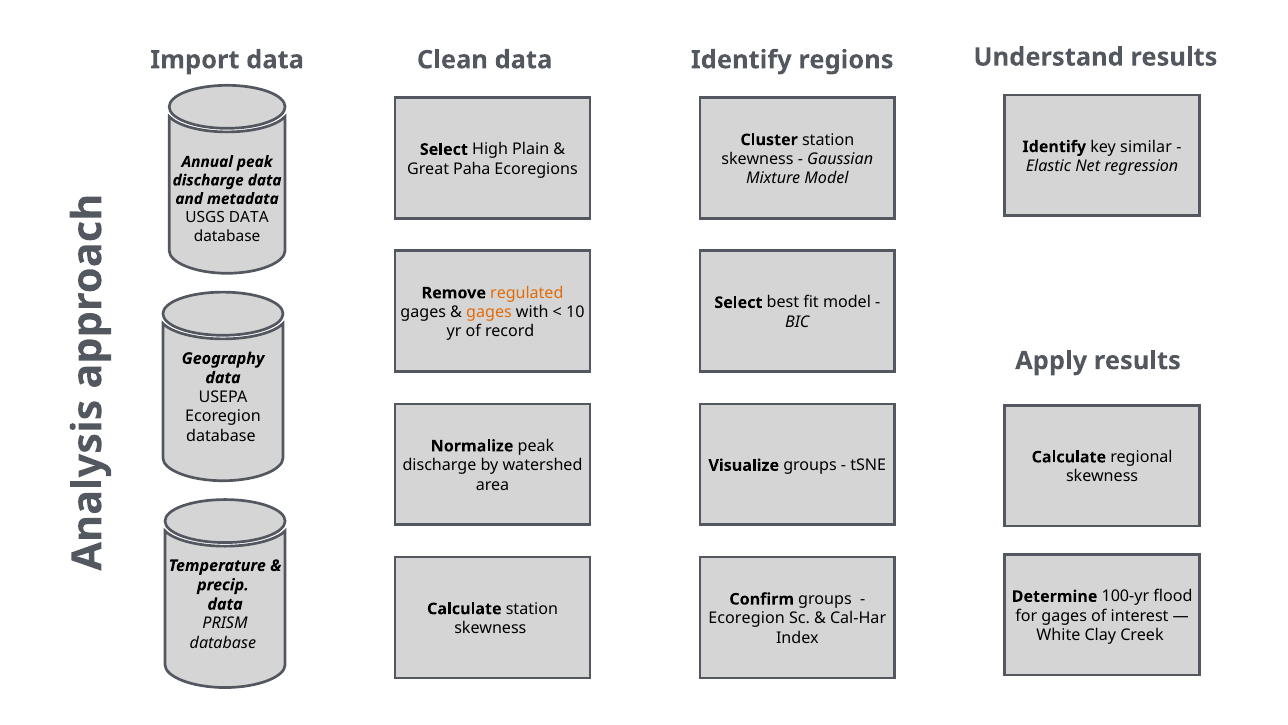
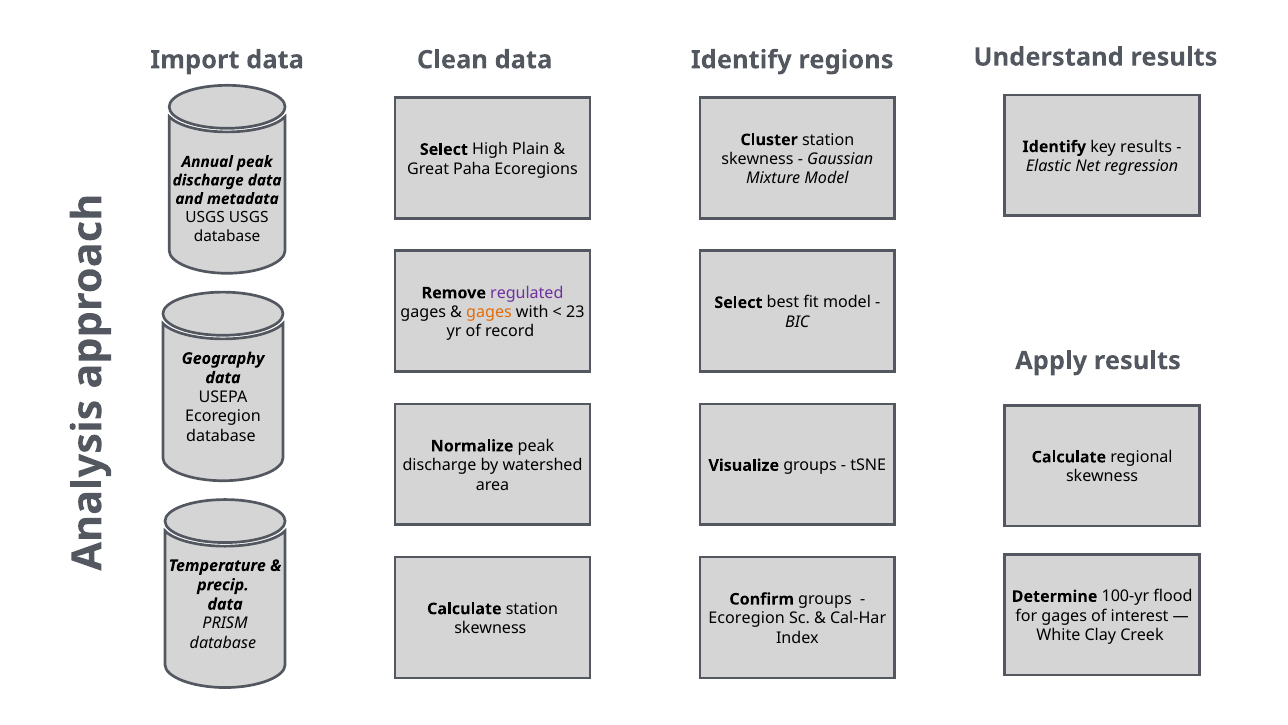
key similar: similar -> results
USGS DATA: DATA -> USGS
regulated colour: orange -> purple
10: 10 -> 23
